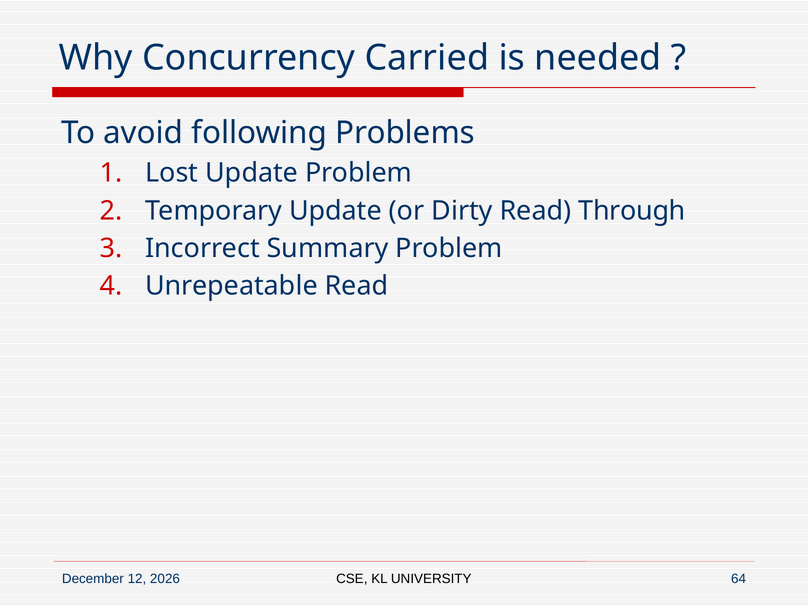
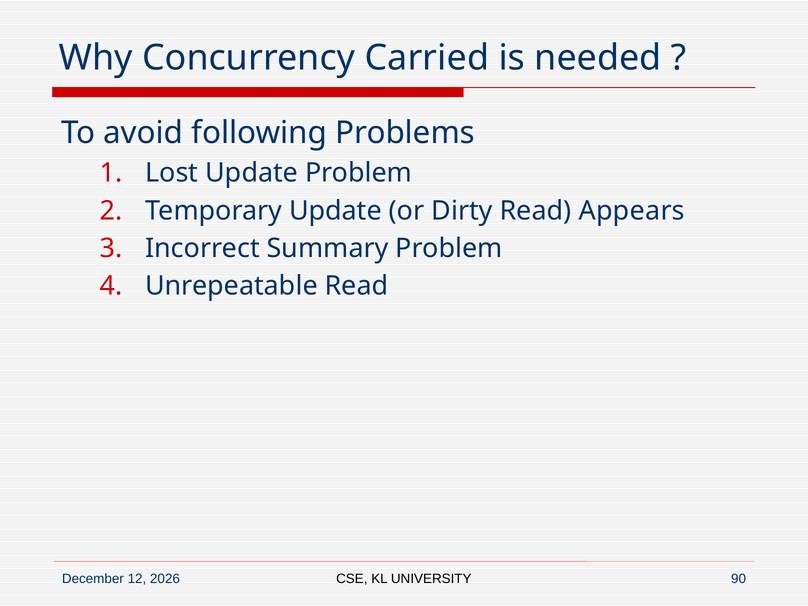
Through: Through -> Appears
64: 64 -> 90
